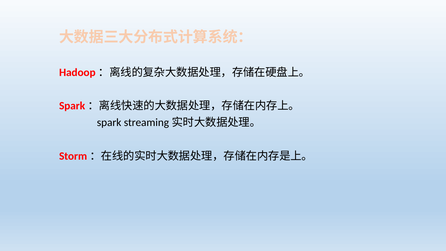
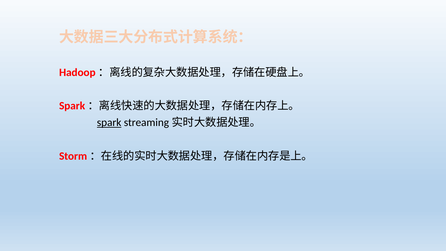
spark underline: none -> present
